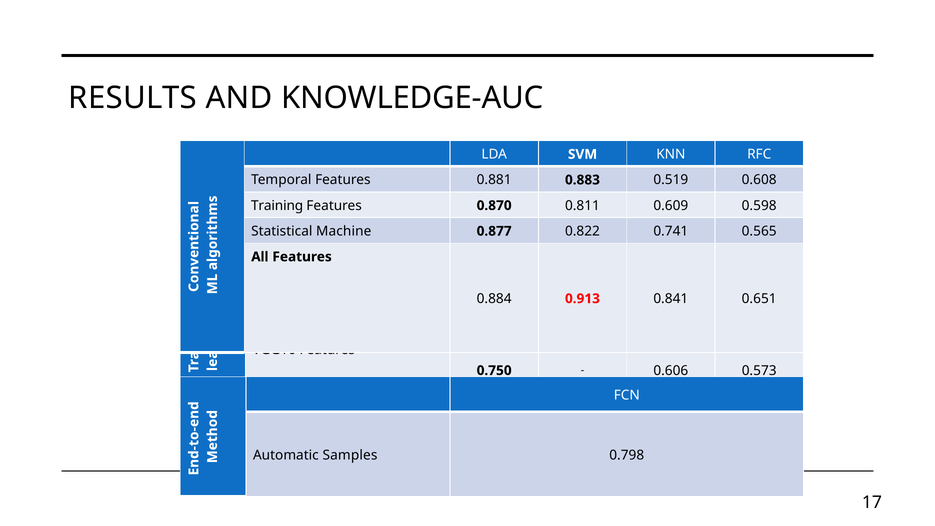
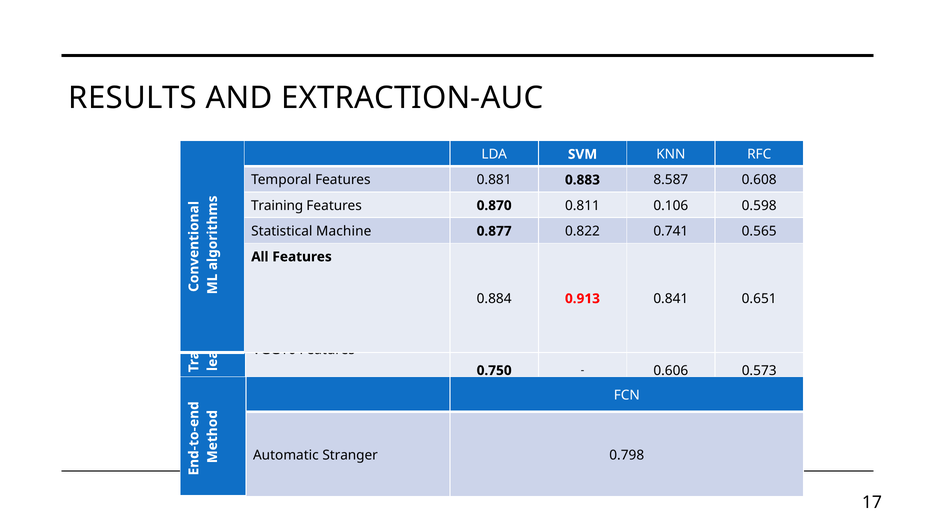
KNOWLEDGE-AUC: KNOWLEDGE-AUC -> EXTRACTION-AUC
0.519: 0.519 -> 8.587
0.609: 0.609 -> 0.106
Samples: Samples -> Stranger
